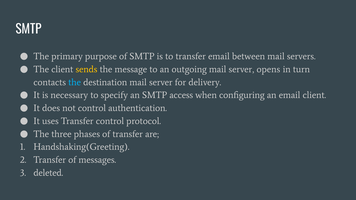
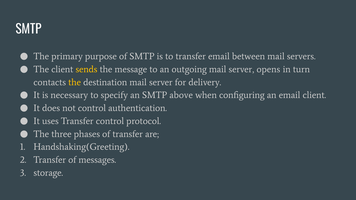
the at (75, 82) colour: light blue -> yellow
access: access -> above
deleted: deleted -> storage
